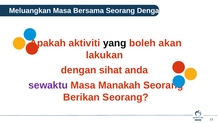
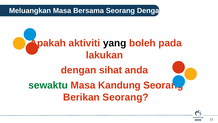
akan: akan -> pada
sewaktu colour: purple -> green
Manakah: Manakah -> Kandung
